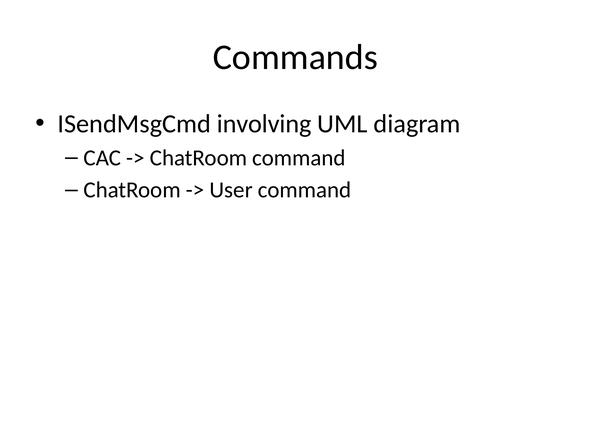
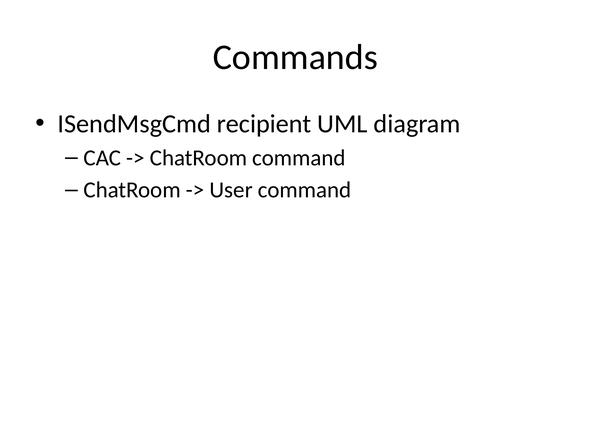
involving: involving -> recipient
